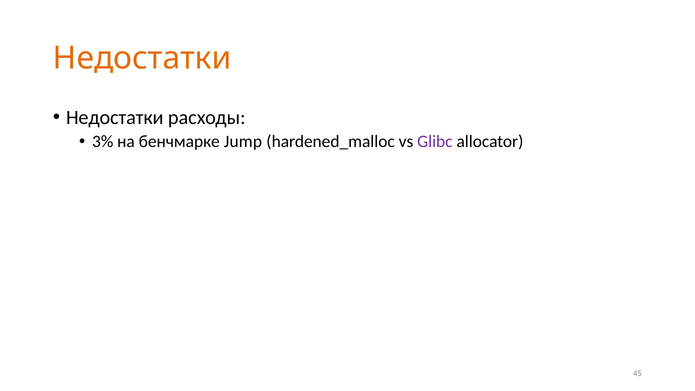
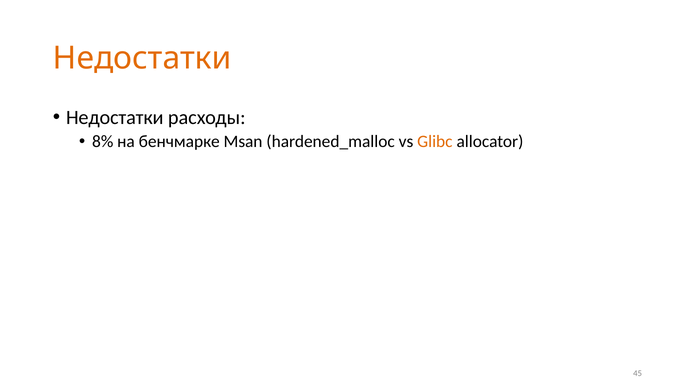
3%: 3% -> 8%
Jump: Jump -> Msan
Glibc colour: purple -> orange
